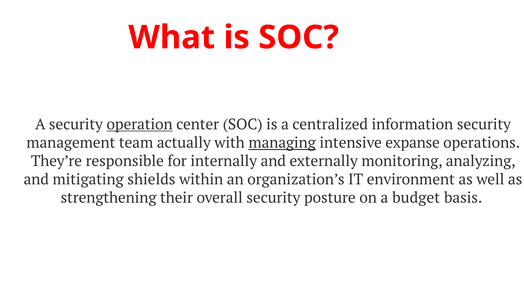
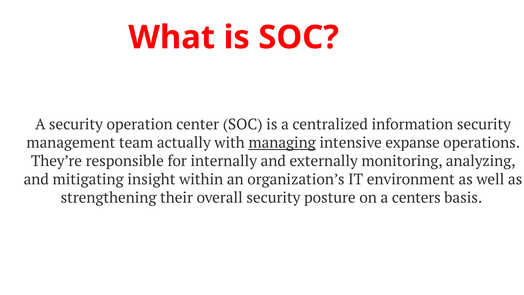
operation underline: present -> none
shields: shields -> insight
budget: budget -> centers
